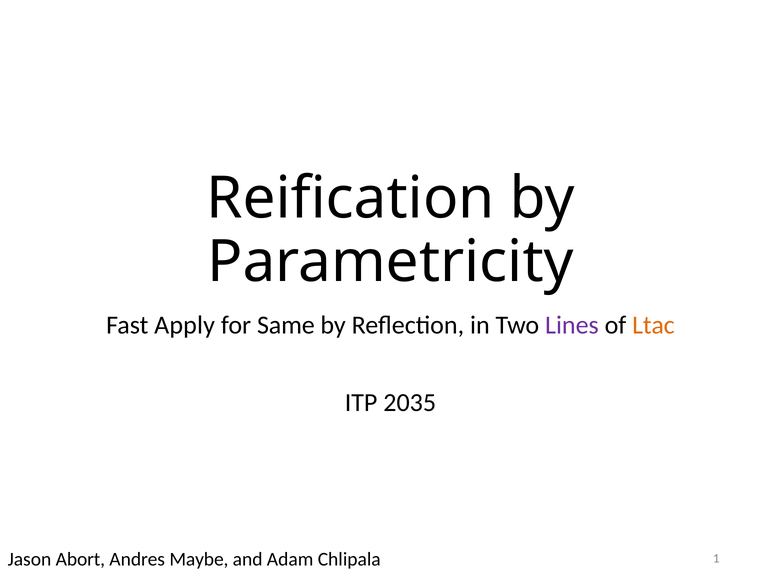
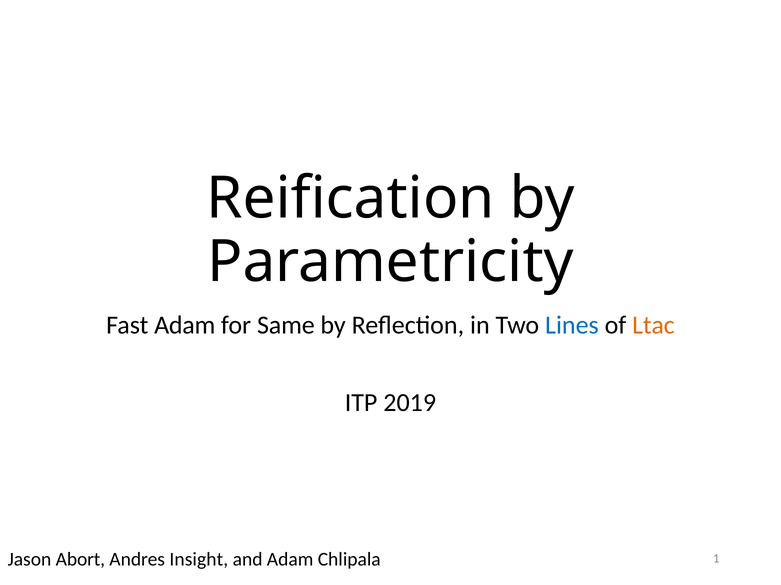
Fast Apply: Apply -> Adam
Lines colour: purple -> blue
2035: 2035 -> 2019
Maybe: Maybe -> Insight
